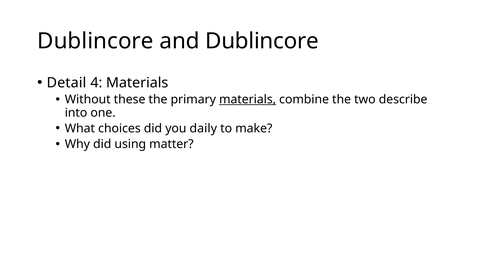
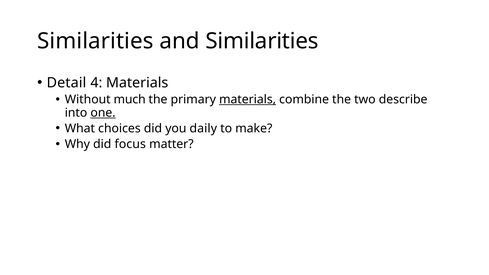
Dublincore at (95, 41): Dublincore -> Similarities
and Dublincore: Dublincore -> Similarities
these: these -> much
one underline: none -> present
using: using -> focus
